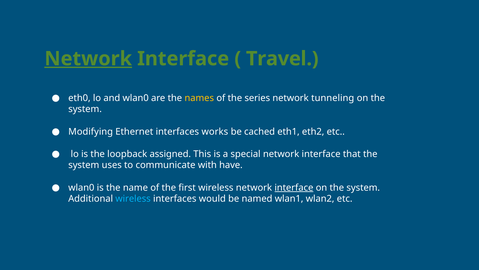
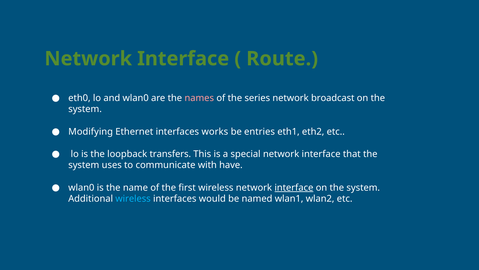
Network at (88, 59) underline: present -> none
Travel: Travel -> Route
names colour: yellow -> pink
tunneling: tunneling -> broadcast
cached: cached -> entries
assigned: assigned -> transfers
